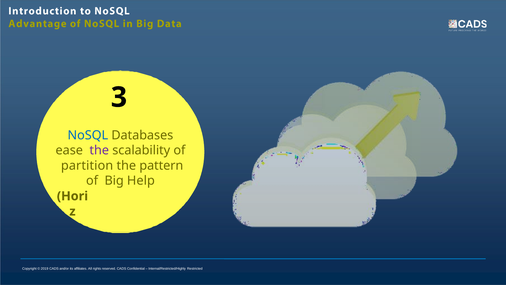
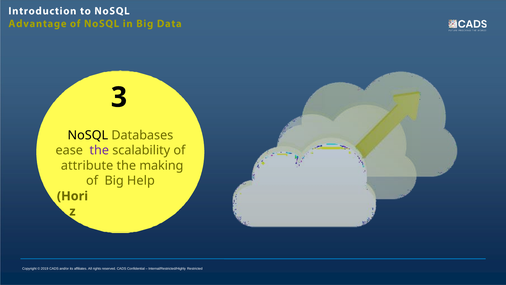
NoSQL colour: blue -> black
partition: partition -> attribute
pattern: pattern -> making
